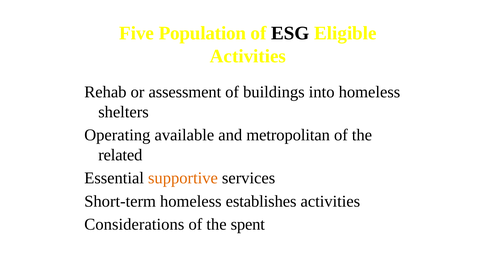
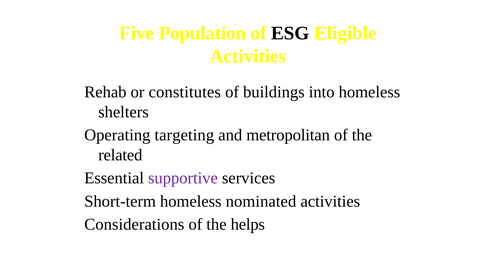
assessment: assessment -> constitutes
available: available -> targeting
supportive colour: orange -> purple
establishes: establishes -> nominated
spent: spent -> helps
